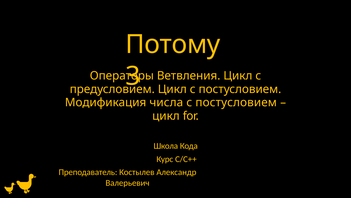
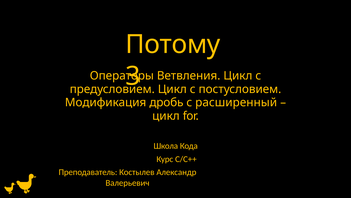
числа: числа -> дробь
постусловием at (236, 102): постусловием -> расширенный
